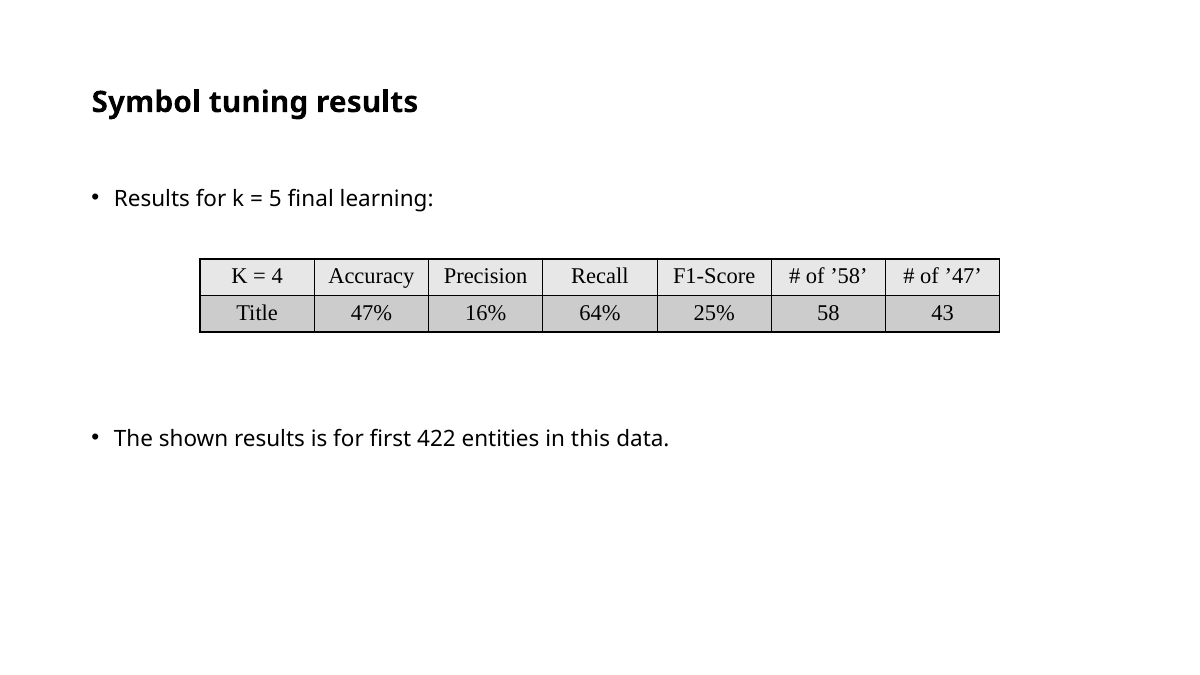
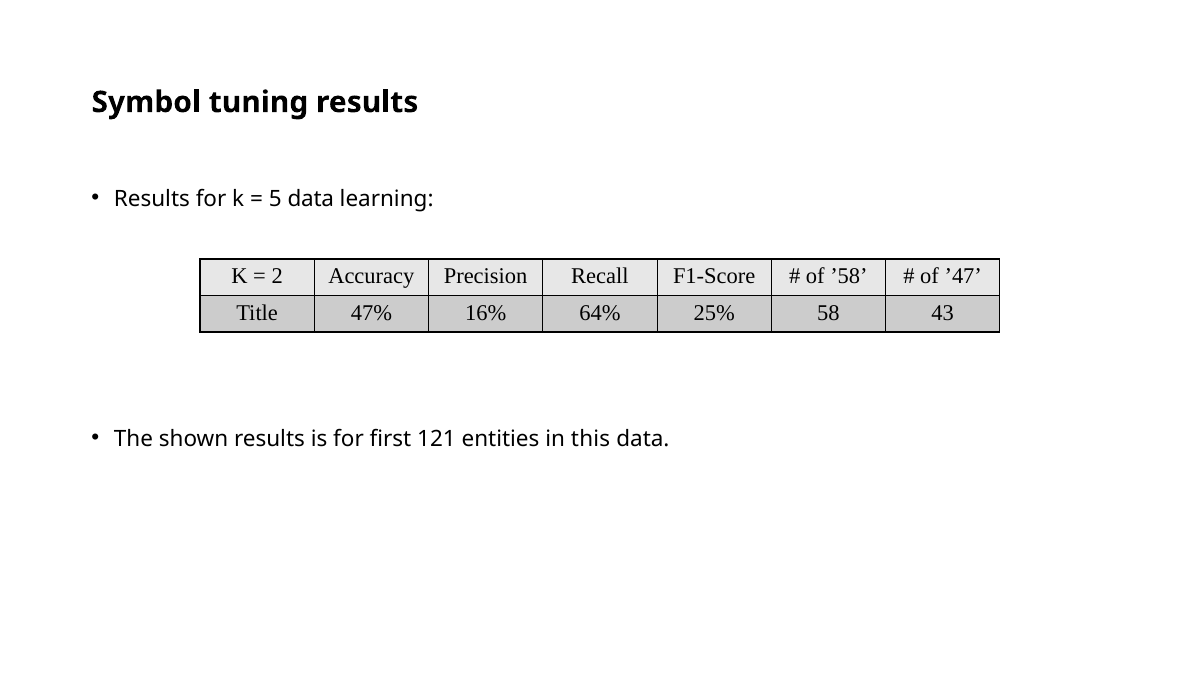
5 final: final -> data
4: 4 -> 2
422: 422 -> 121
